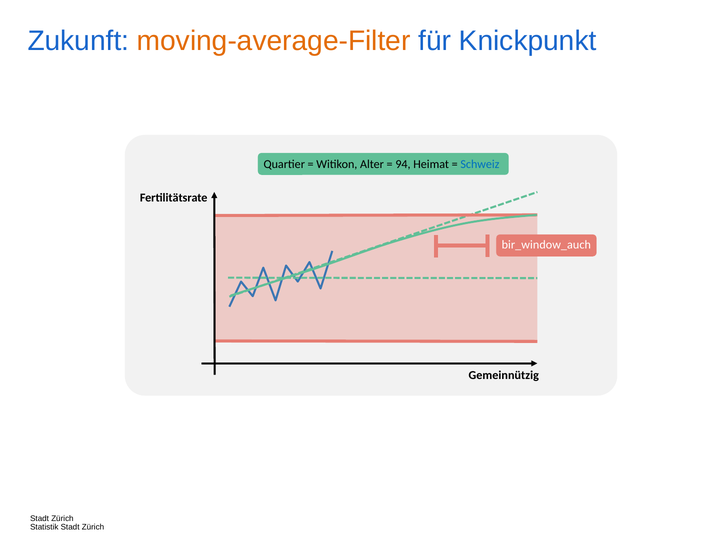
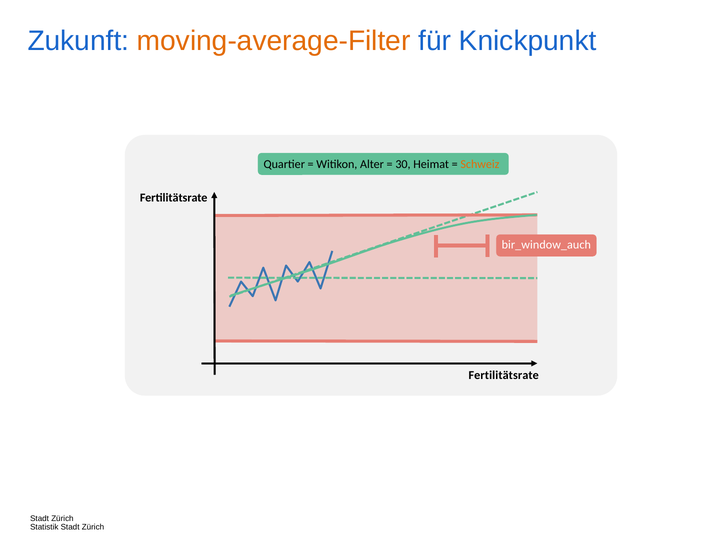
94: 94 -> 30
Schweiz colour: blue -> orange
Gemeinnützig at (504, 375): Gemeinnützig -> Fertilitätsrate
